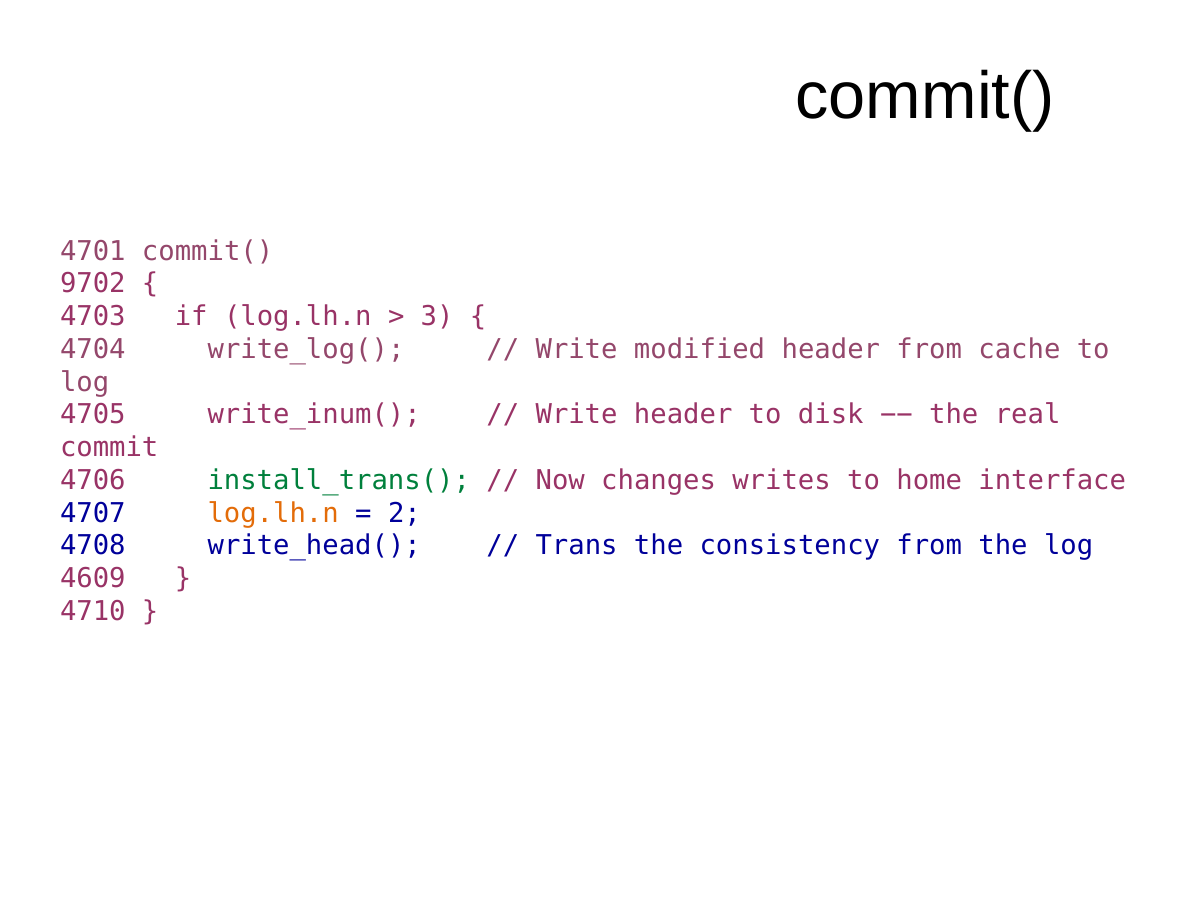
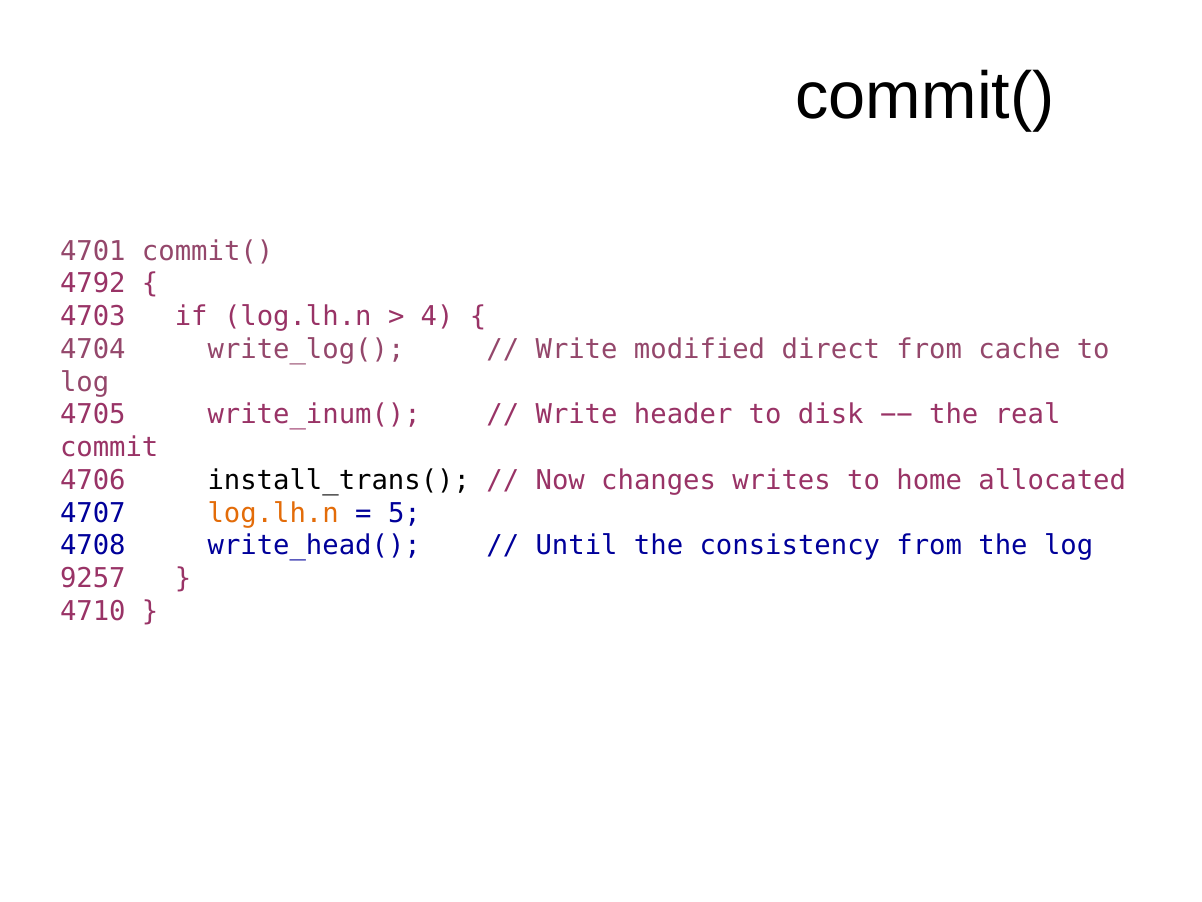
9702: 9702 -> 4792
3: 3 -> 4
modified header: header -> direct
install_trans( colour: green -> black
interface: interface -> allocated
2: 2 -> 5
Trans: Trans -> Until
4609: 4609 -> 9257
